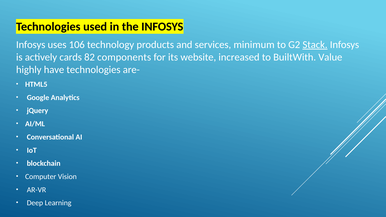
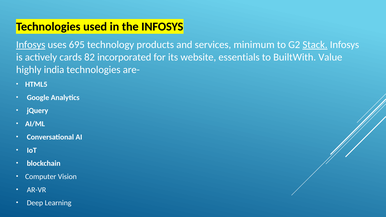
Infosys at (31, 45) underline: none -> present
106: 106 -> 695
components: components -> incorporated
increased: increased -> essentials
have: have -> india
